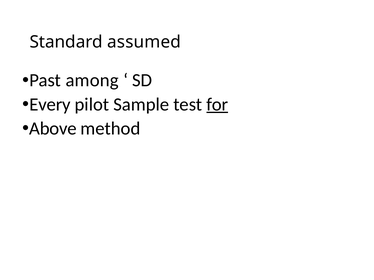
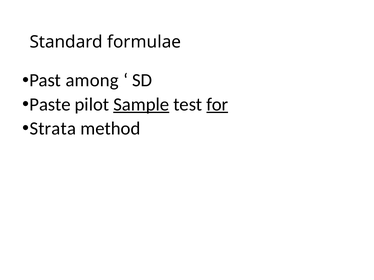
assumed: assumed -> formulae
Every: Every -> Paste
Sample underline: none -> present
Above: Above -> Strata
